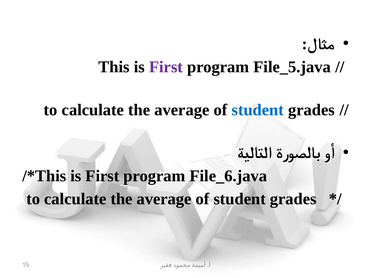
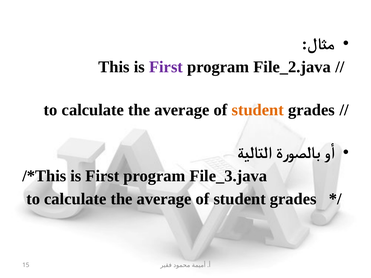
File_5.java: File_5.java -> File_2.java
student at (258, 110) colour: blue -> orange
File_6.java: File_6.java -> File_3.java
